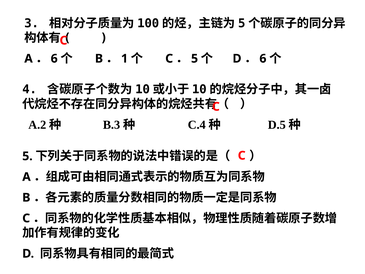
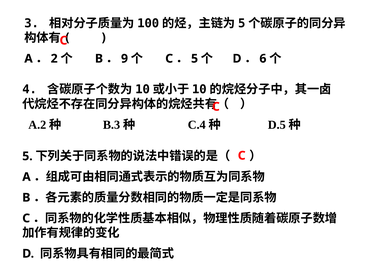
6 at (54, 59): 6 -> 2
1: 1 -> 9
